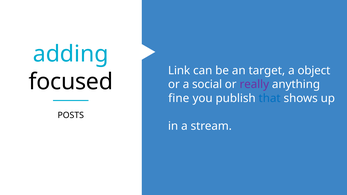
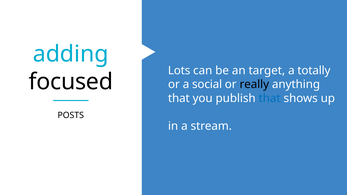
Link: Link -> Lots
object: object -> totally
really colour: purple -> black
fine at (179, 98): fine -> that
